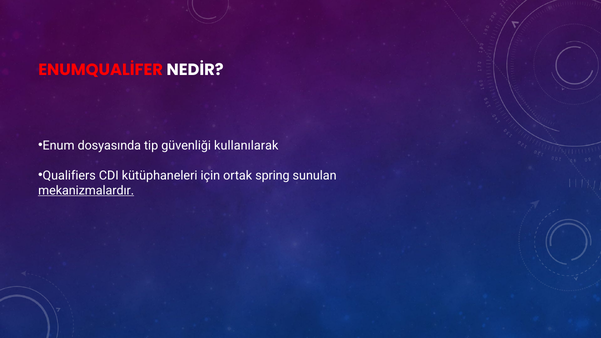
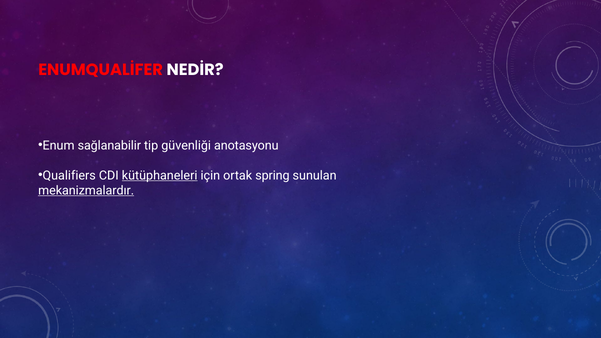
dosyasında: dosyasında -> sağlanabilir
kullanılarak: kullanılarak -> anotasyonu
kütüphaneleri underline: none -> present
